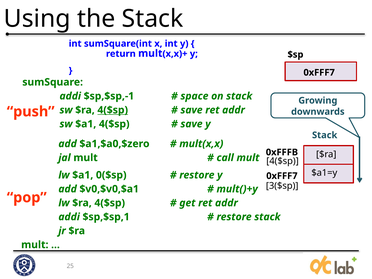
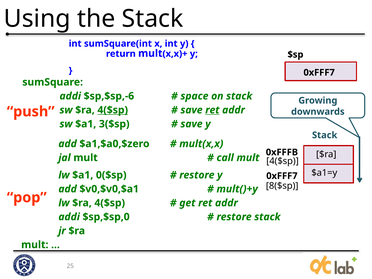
$sp,$sp,-1: $sp,$sp,-1 -> $sp,$sp,-6
ret at (212, 110) underline: none -> present
$a1 4($sp: 4($sp -> 3($sp
3($sp: 3($sp -> 8($sp
$sp,$sp,1: $sp,$sp,1 -> $sp,$sp,0
